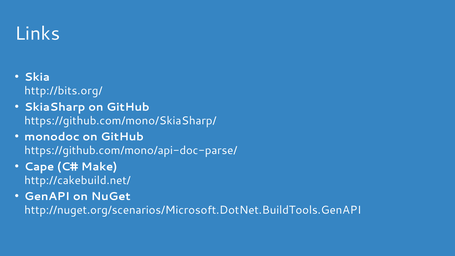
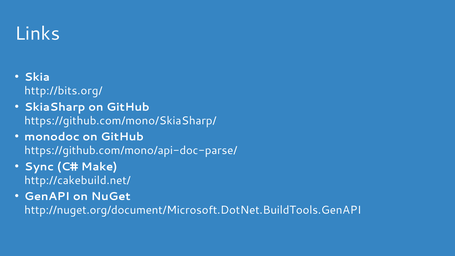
Cape: Cape -> Sync
http://nuget.org/scenarios/Microsoft.DotNet.BuildTools.GenAPI: http://nuget.org/scenarios/Microsoft.DotNet.BuildTools.GenAPI -> http://nuget.org/document/Microsoft.DotNet.BuildTools.GenAPI
